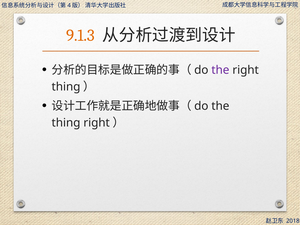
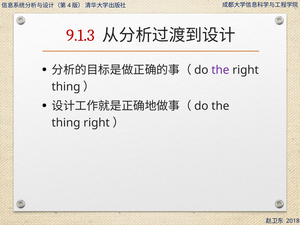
9.1.3 colour: orange -> red
